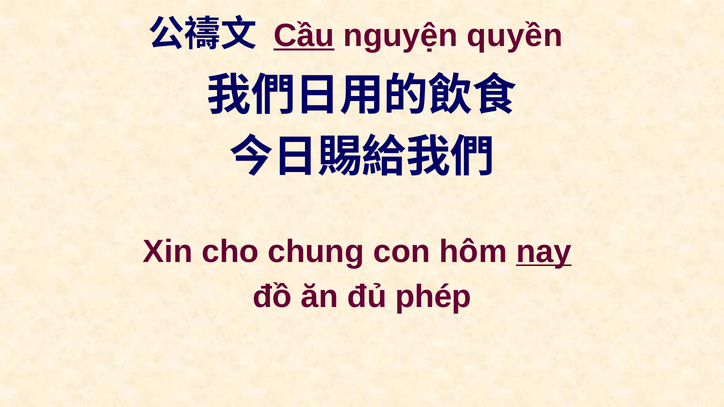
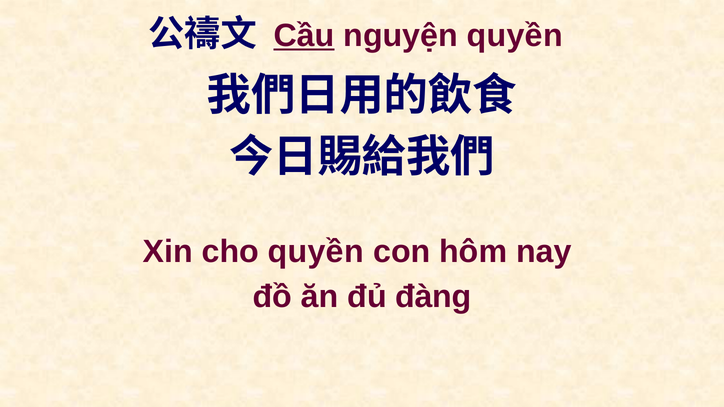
cho chung: chung -> quyền
nay underline: present -> none
phép: phép -> đàng
